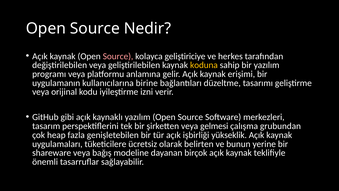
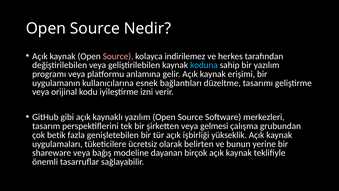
geliştiriciye: geliştiriciye -> indirilemez
koduna colour: yellow -> light blue
birine: birine -> esnek
heap: heap -> betik
